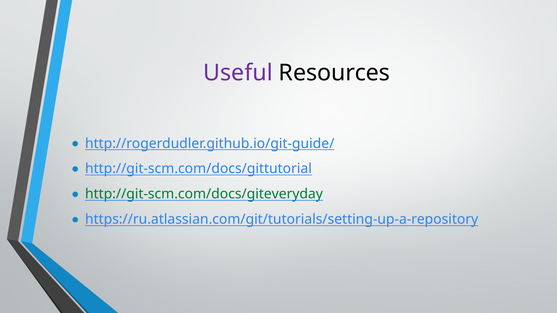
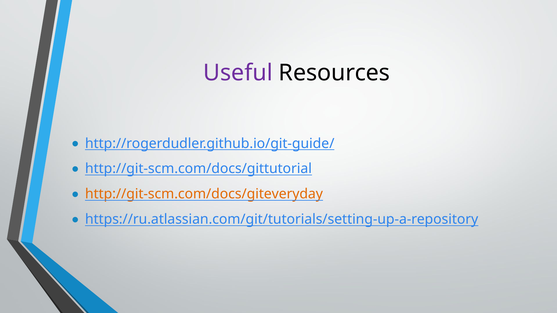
http://git-scm.com/docs/giteveryday colour: green -> orange
